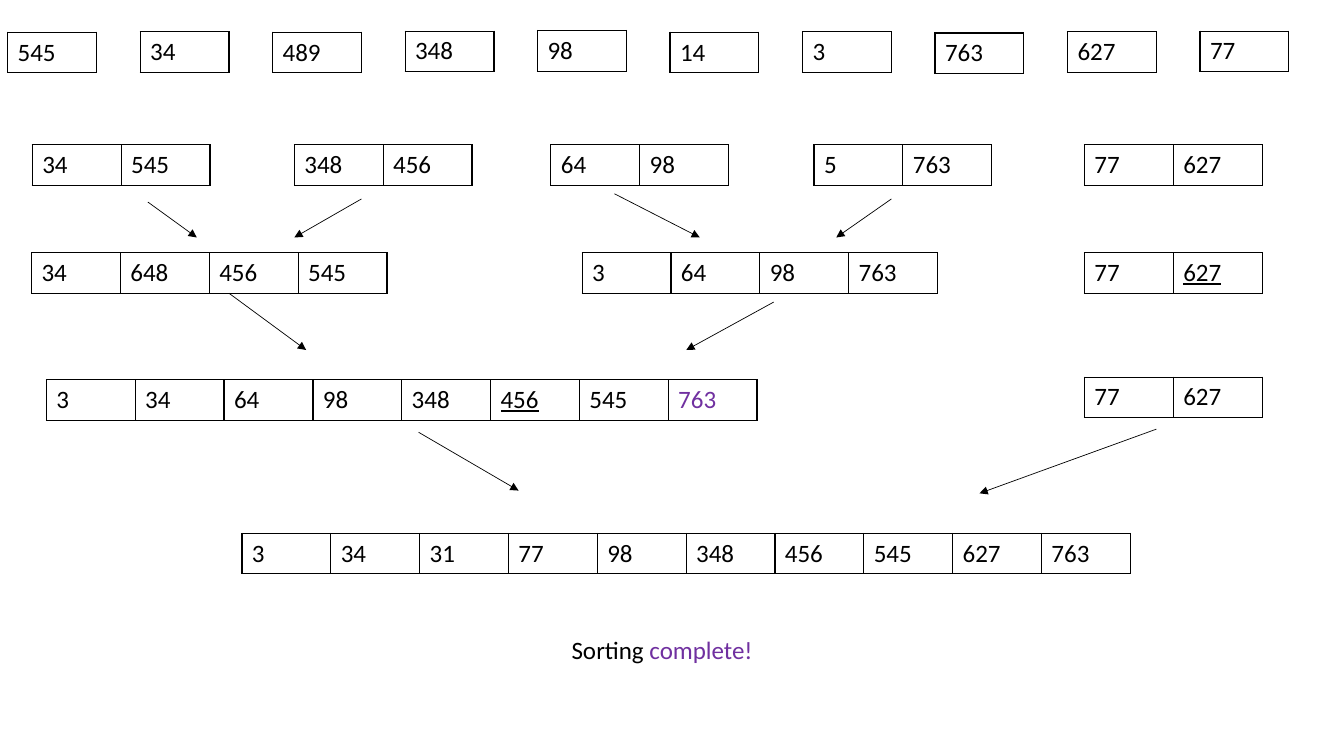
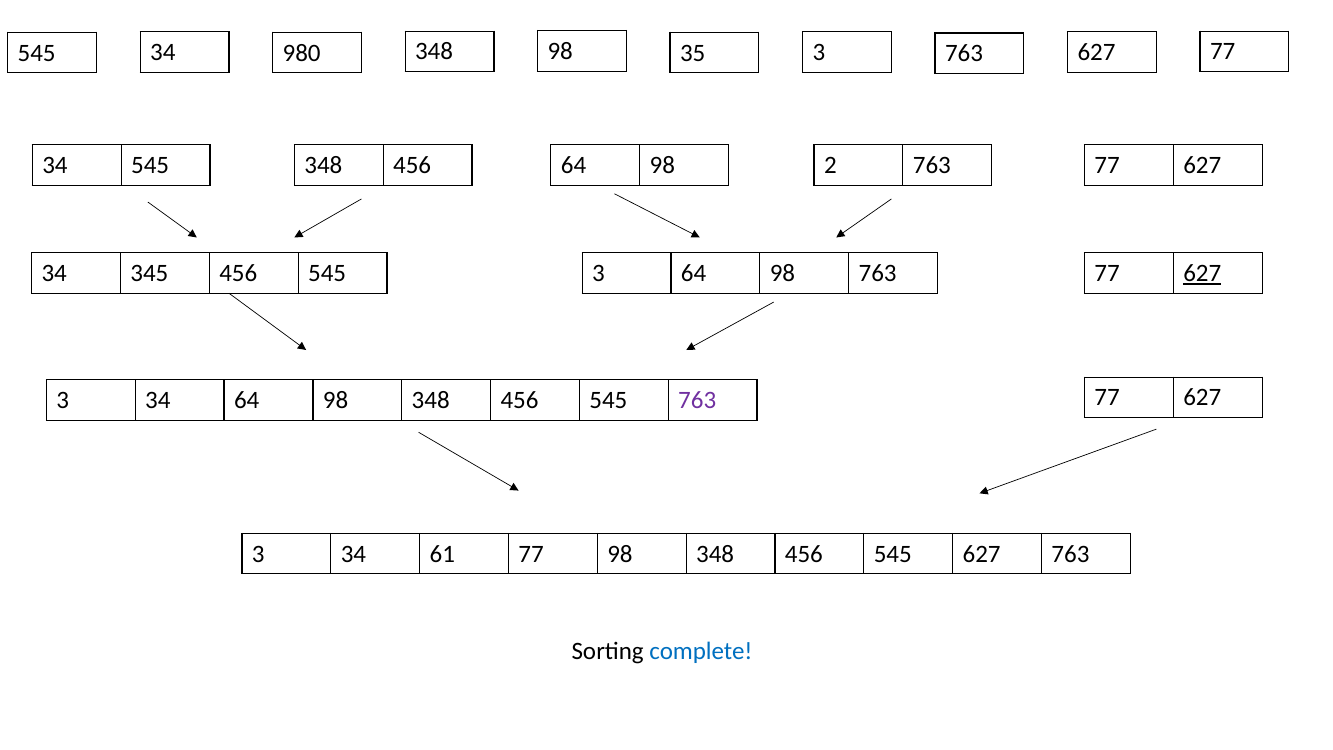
489: 489 -> 980
14: 14 -> 35
5: 5 -> 2
648: 648 -> 345
456 at (520, 400) underline: present -> none
31: 31 -> 61
complete colour: purple -> blue
